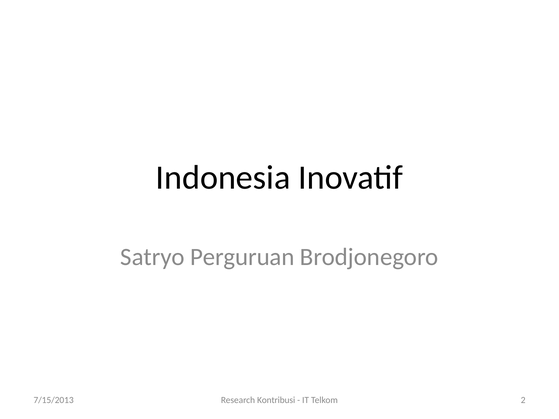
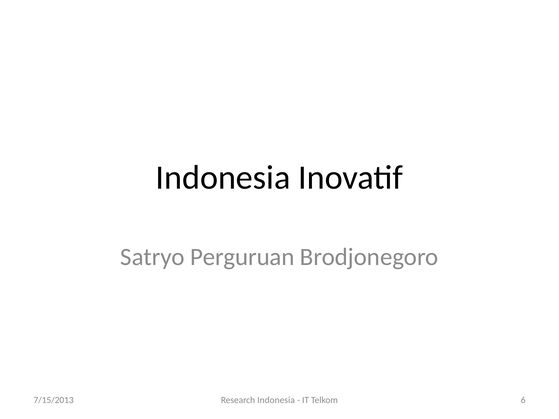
Research Kontribusi: Kontribusi -> Indonesia
2: 2 -> 6
